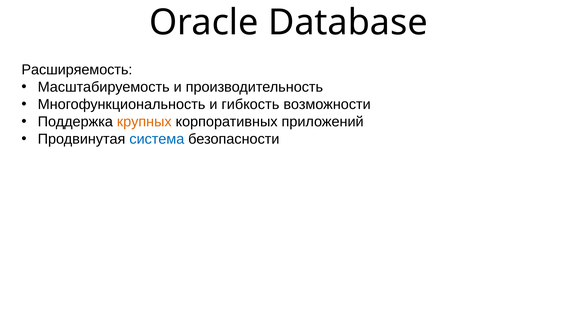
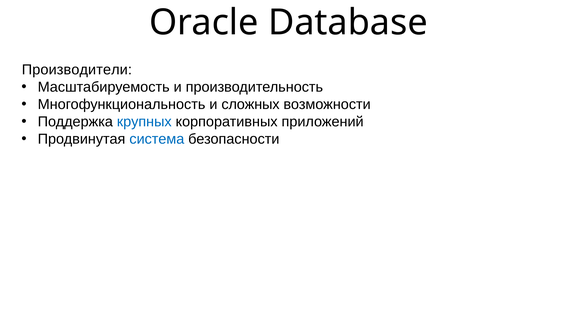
Расширяемость: Расширяемость -> Производители
гибкость: гибкость -> сложных
крупных colour: orange -> blue
